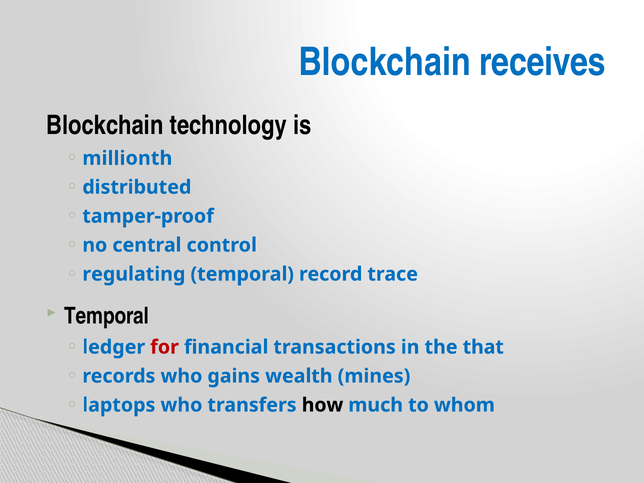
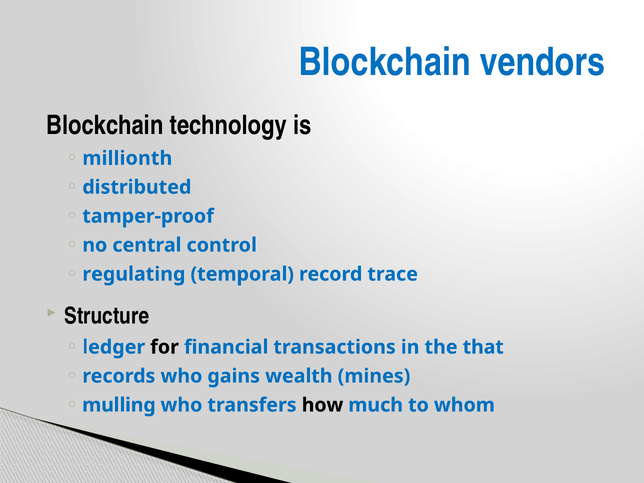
receives: receives -> vendors
Temporal at (107, 316): Temporal -> Structure
for colour: red -> black
laptops: laptops -> mulling
